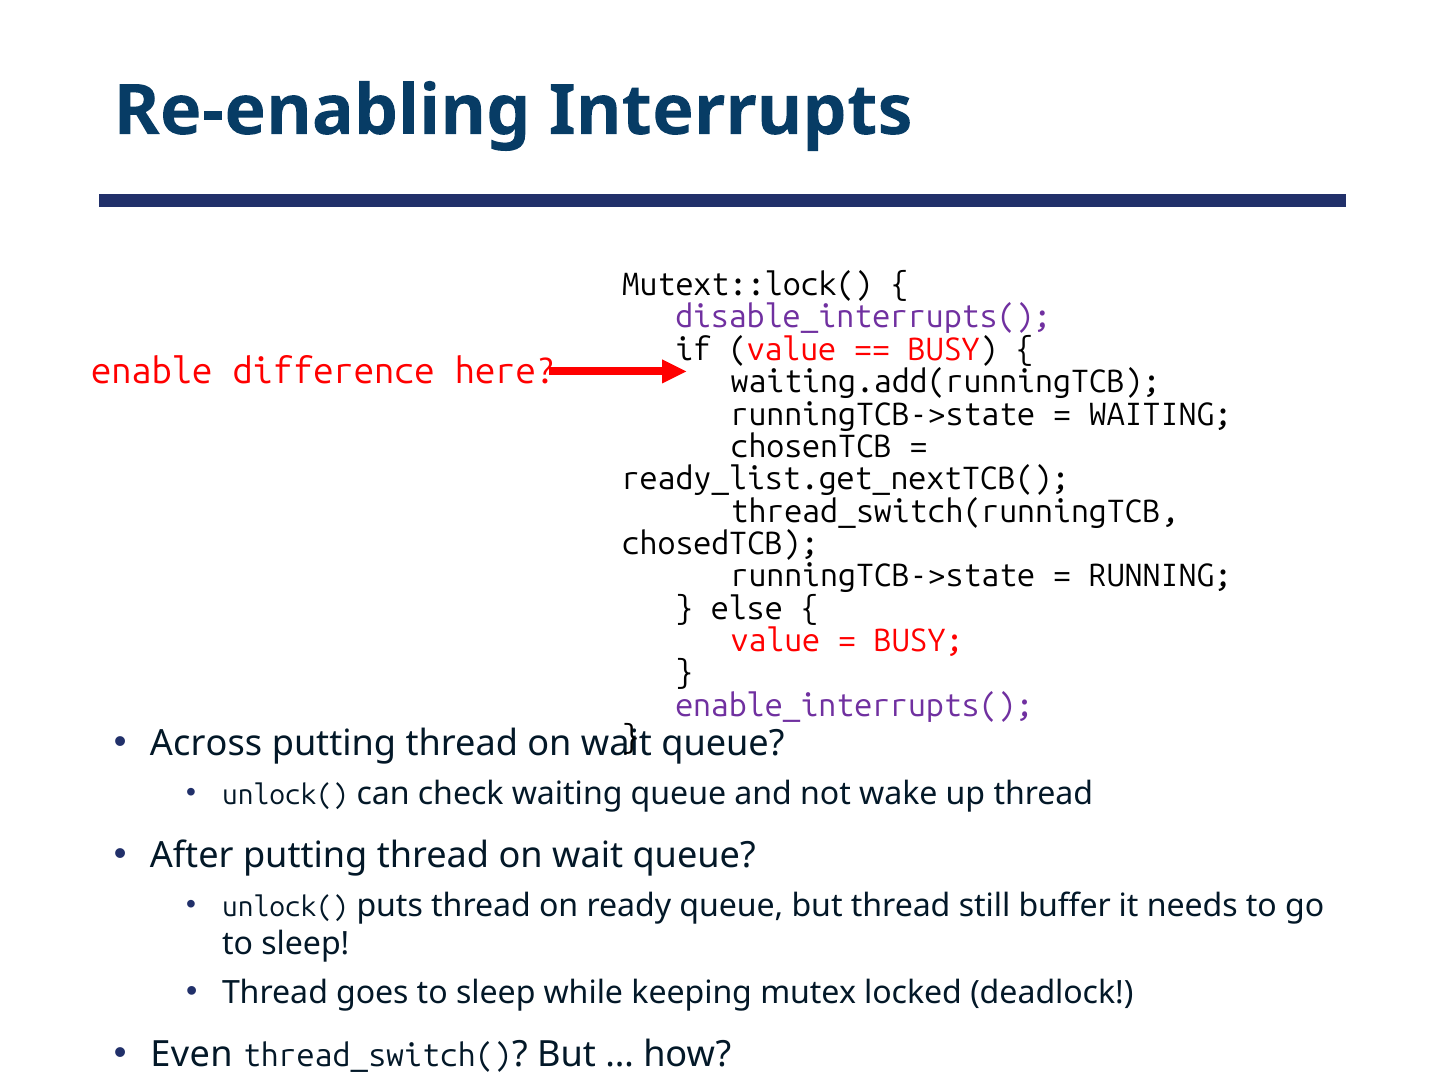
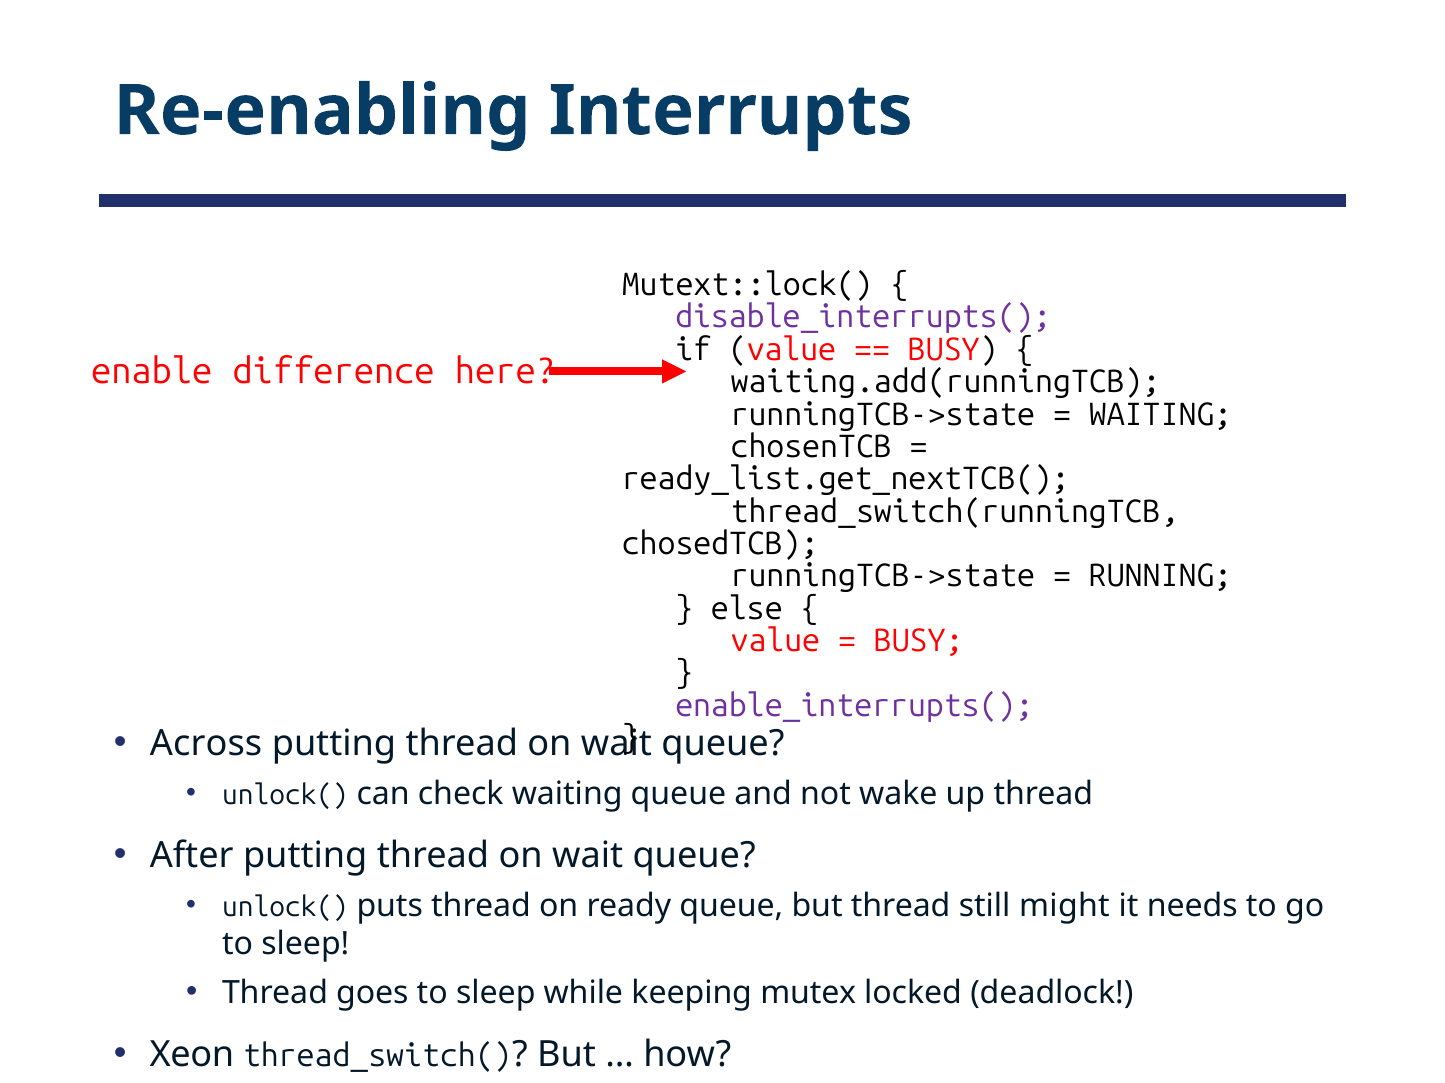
buffer: buffer -> might
Even: Even -> Xeon
